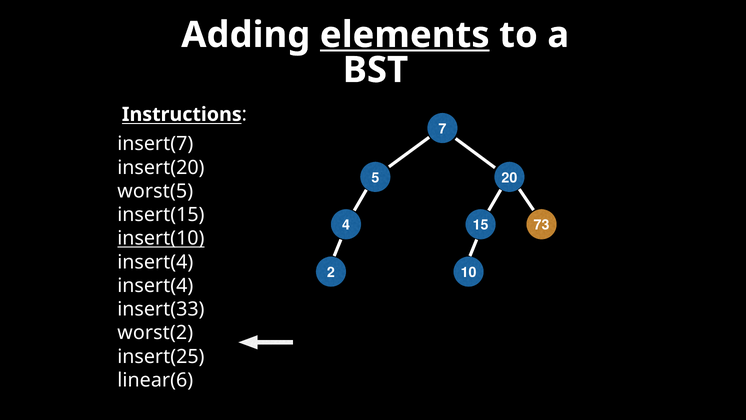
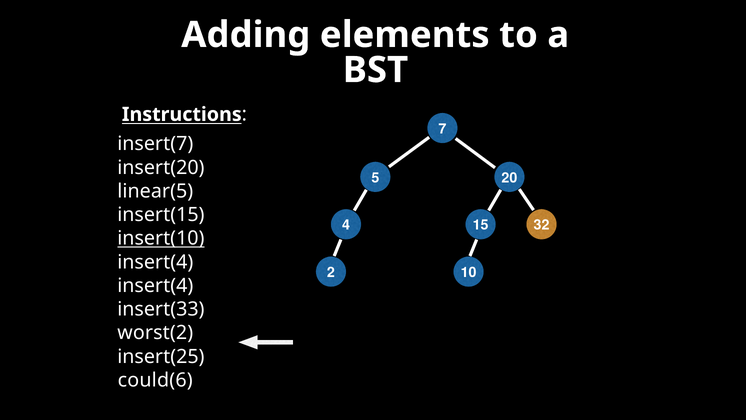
elements underline: present -> none
worst(5: worst(5 -> linear(5
73: 73 -> 32
linear(6: linear(6 -> could(6
